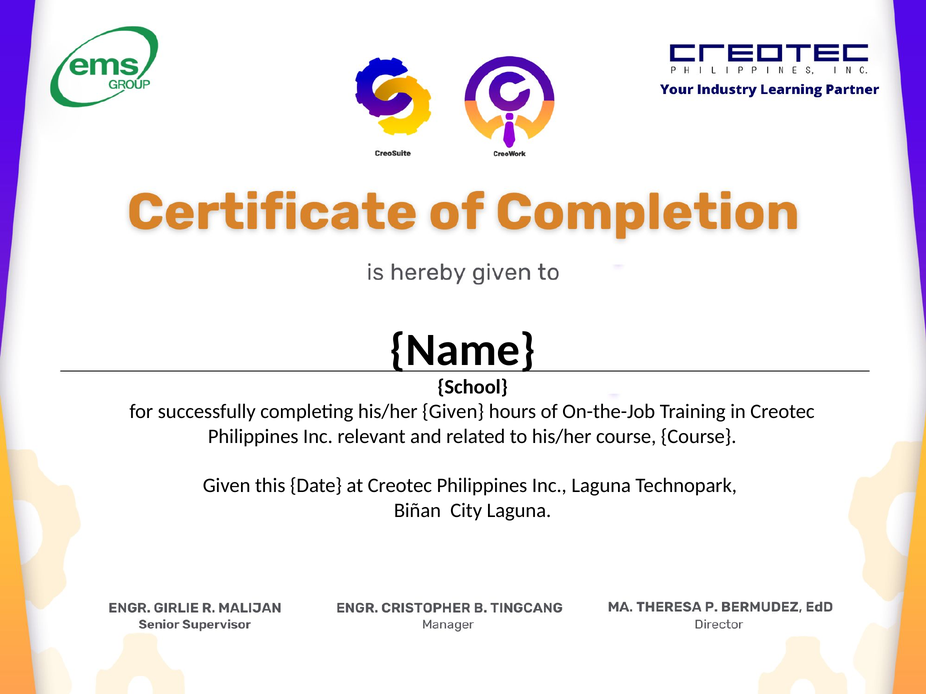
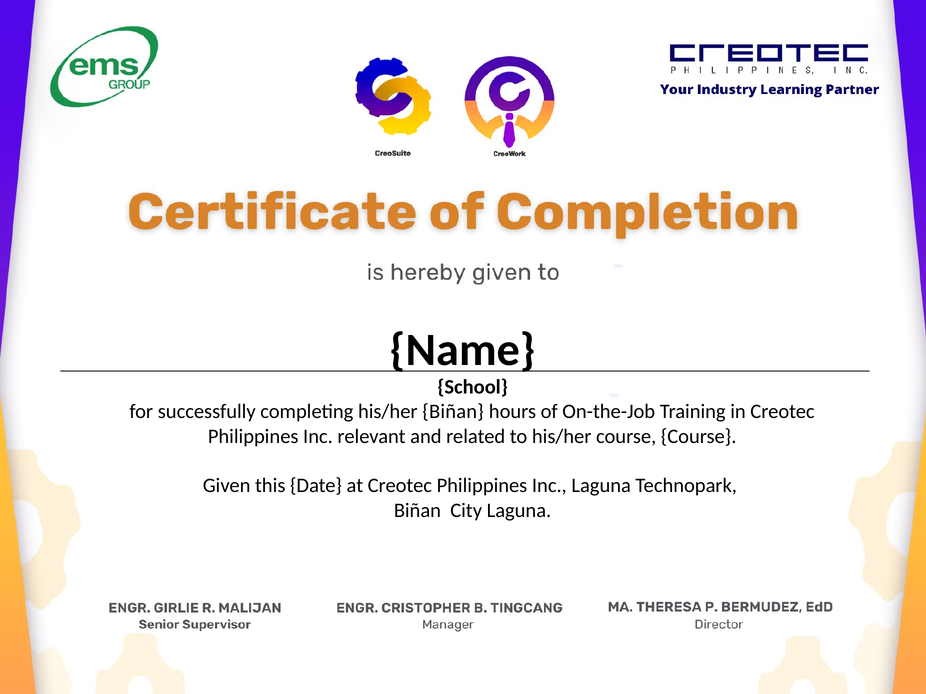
his/her Given: Given -> Biñan
